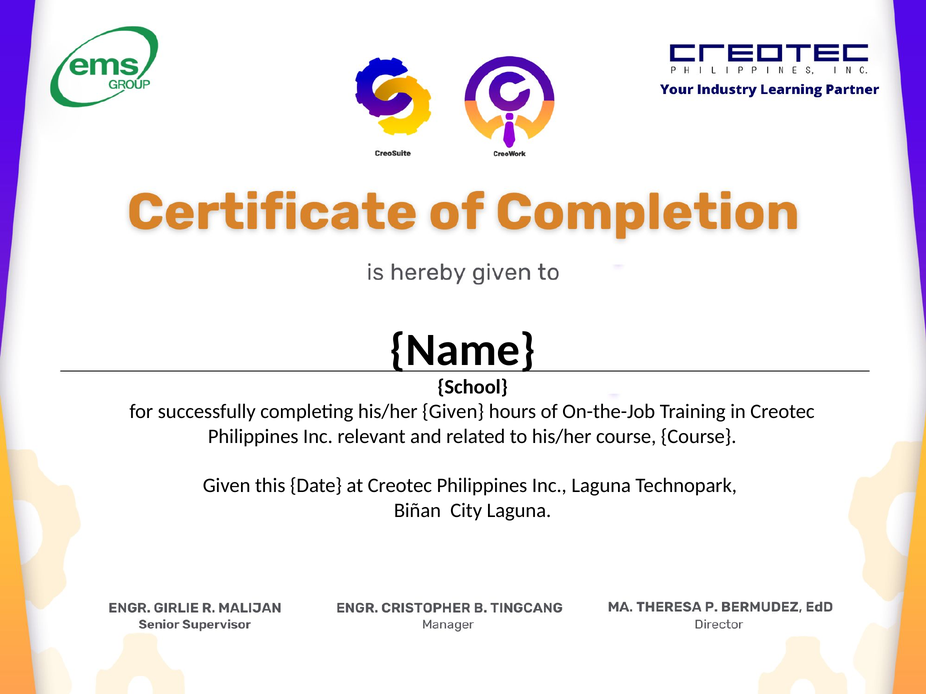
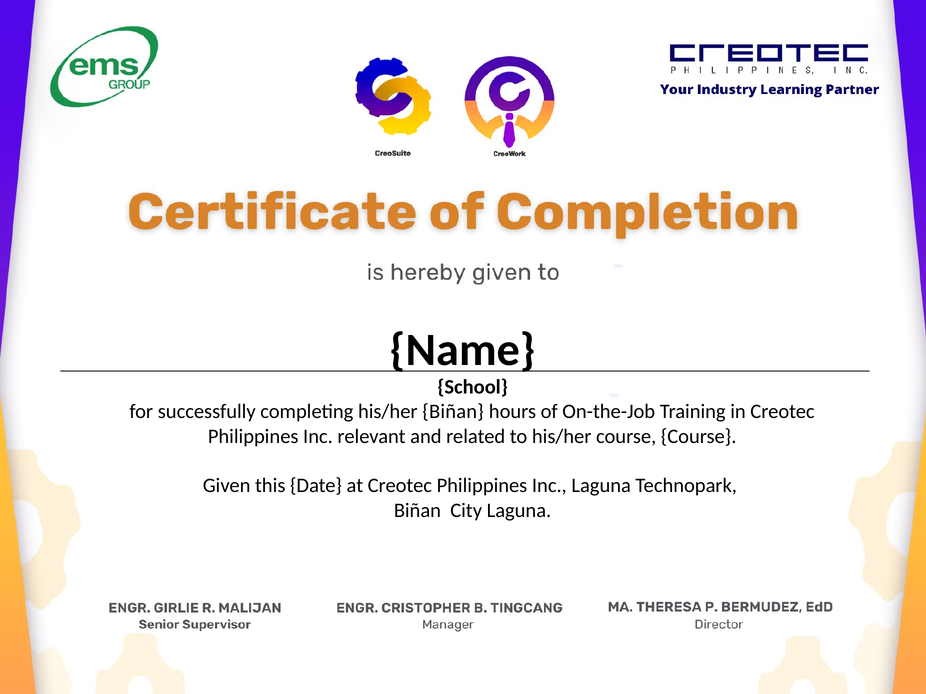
his/her Given: Given -> Biñan
